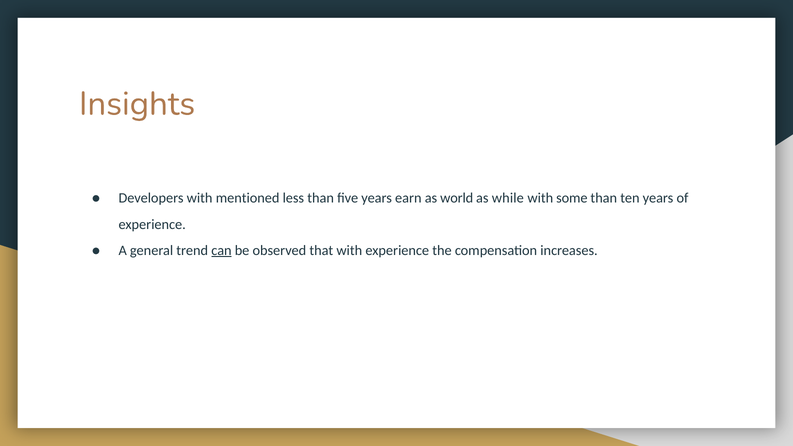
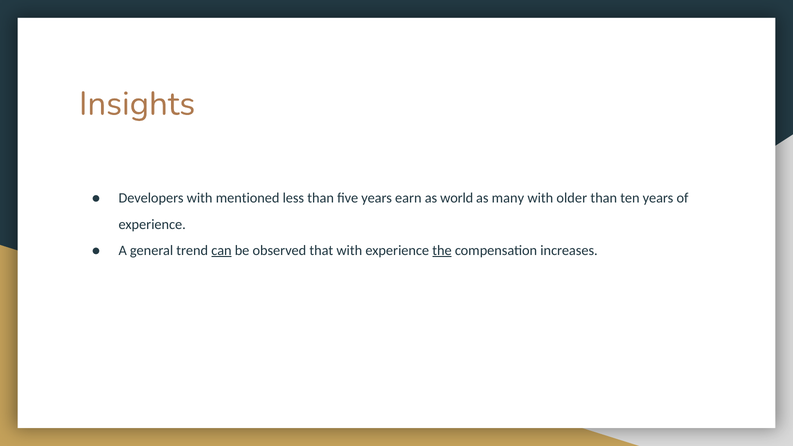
while: while -> many
some: some -> older
the underline: none -> present
